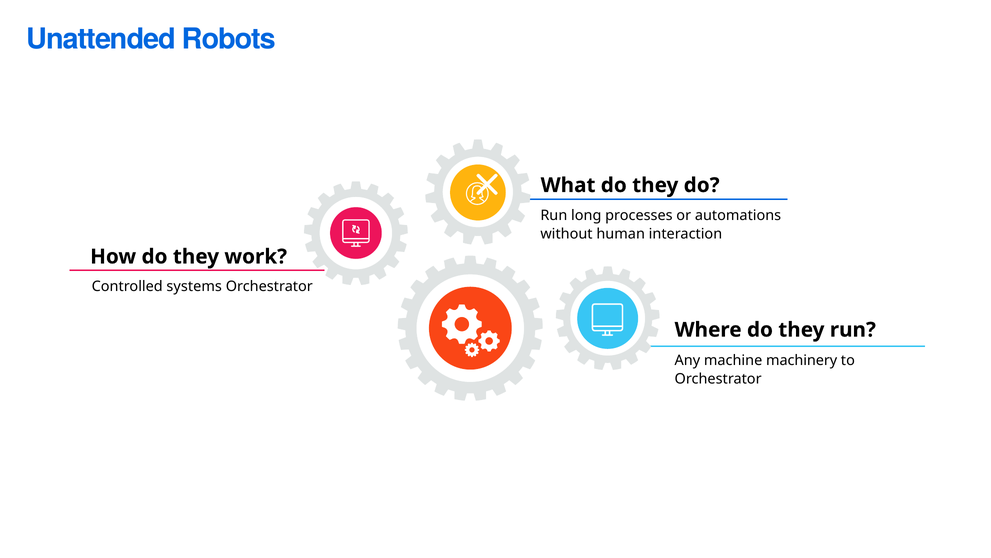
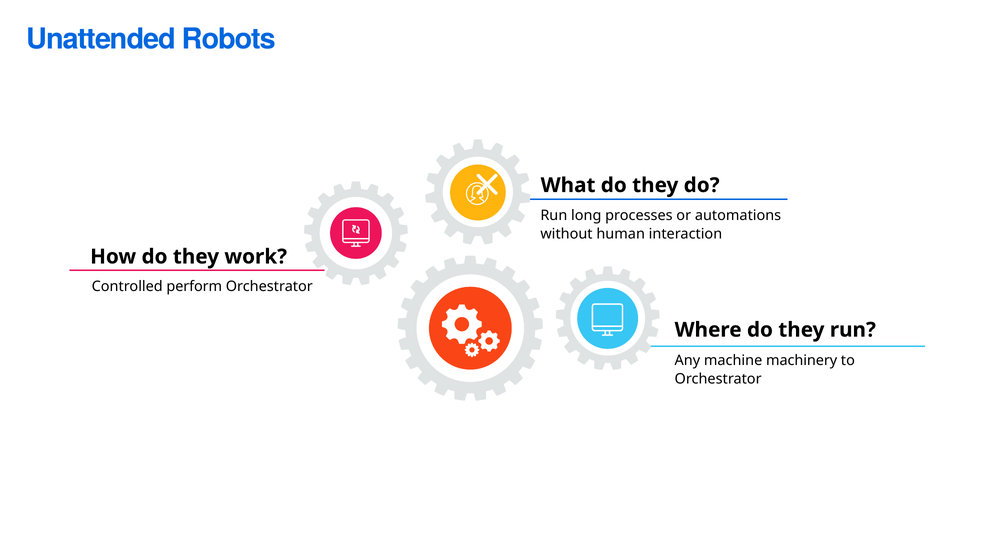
systems: systems -> perform
